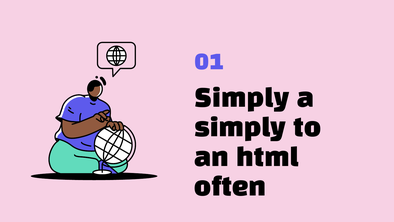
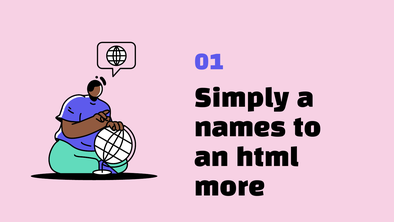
simply at (240, 128): simply -> names
often: often -> more
